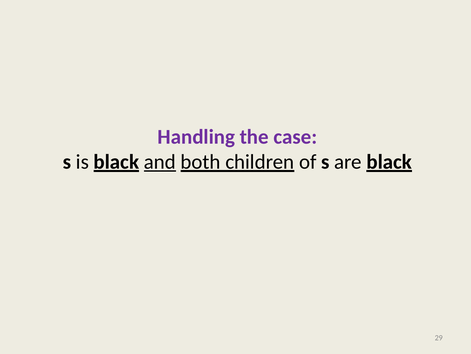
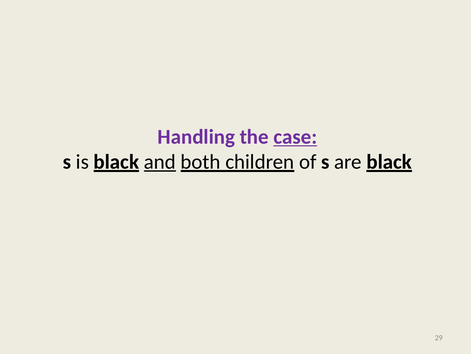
case underline: none -> present
